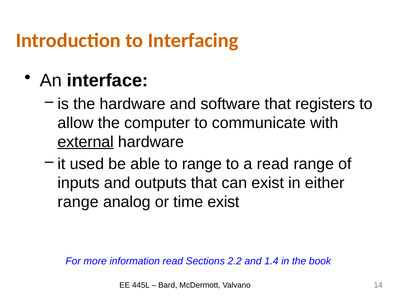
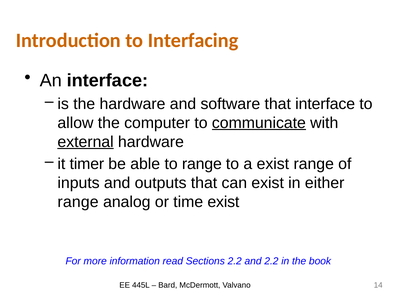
that registers: registers -> interface
communicate underline: none -> present
used: used -> timer
a read: read -> exist
and 1.4: 1.4 -> 2.2
